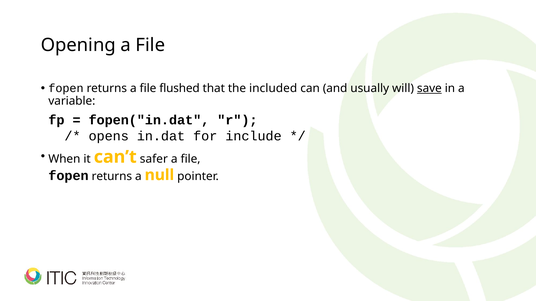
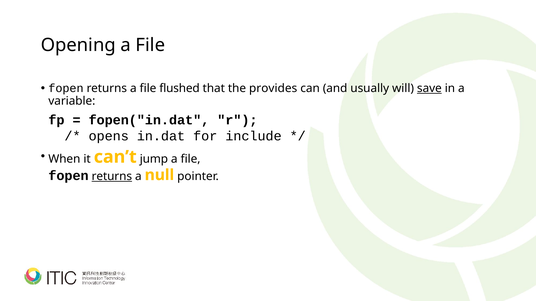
included: included -> provides
safer: safer -> jump
returns at (112, 177) underline: none -> present
